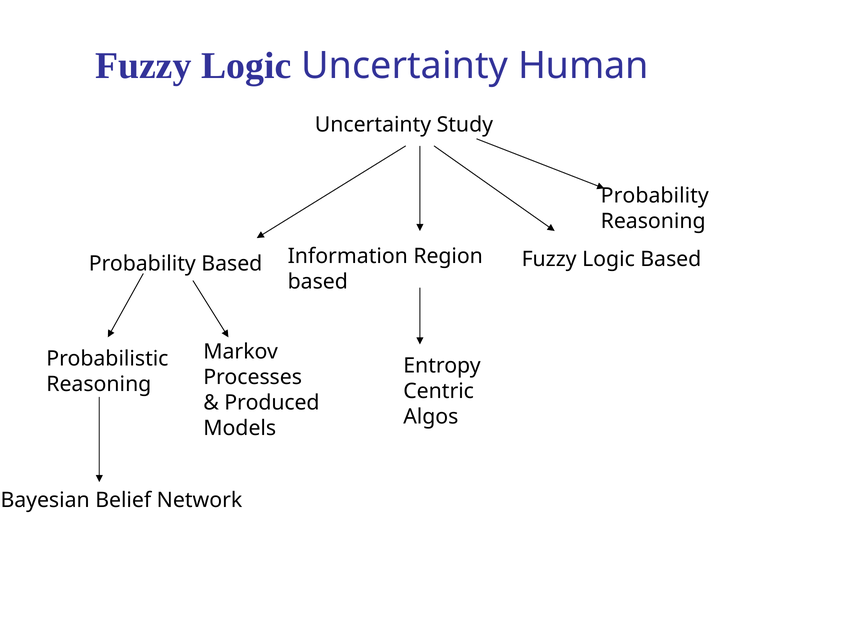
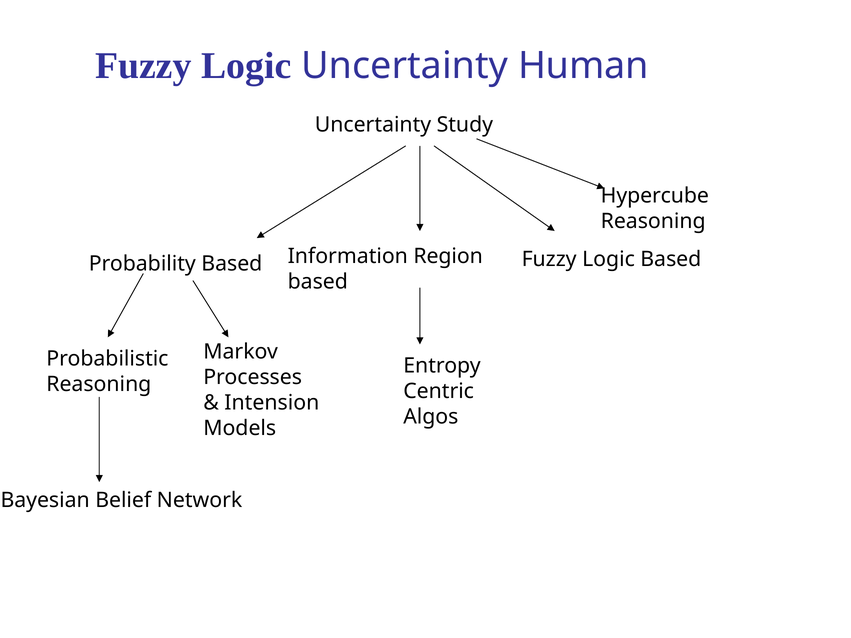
Probability at (655, 196): Probability -> Hypercube
Produced: Produced -> Intension
